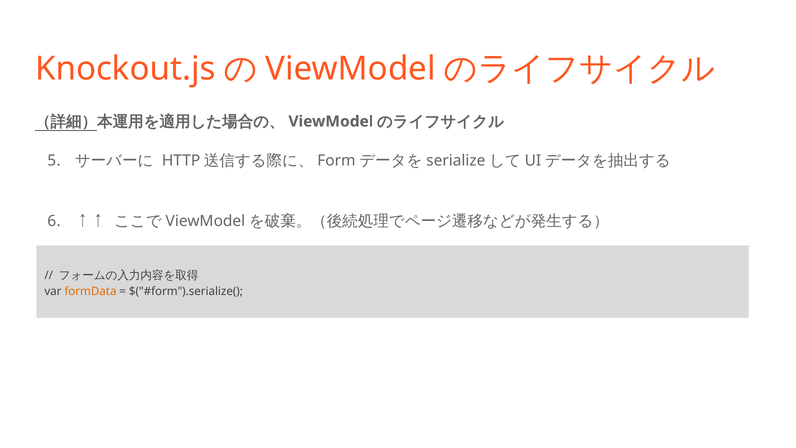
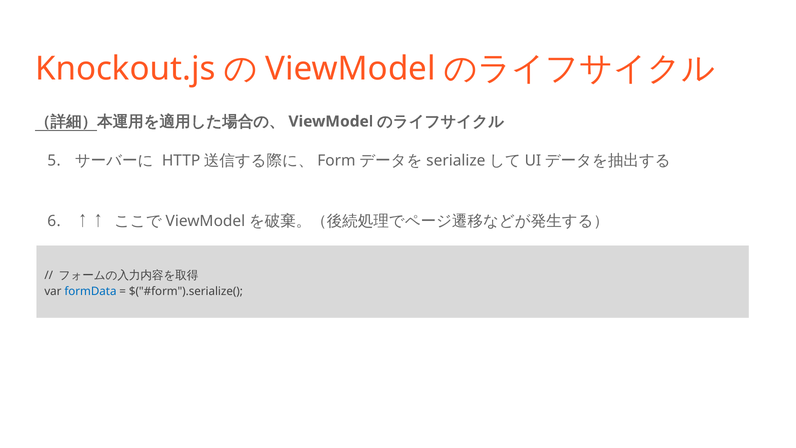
formData colour: orange -> blue
